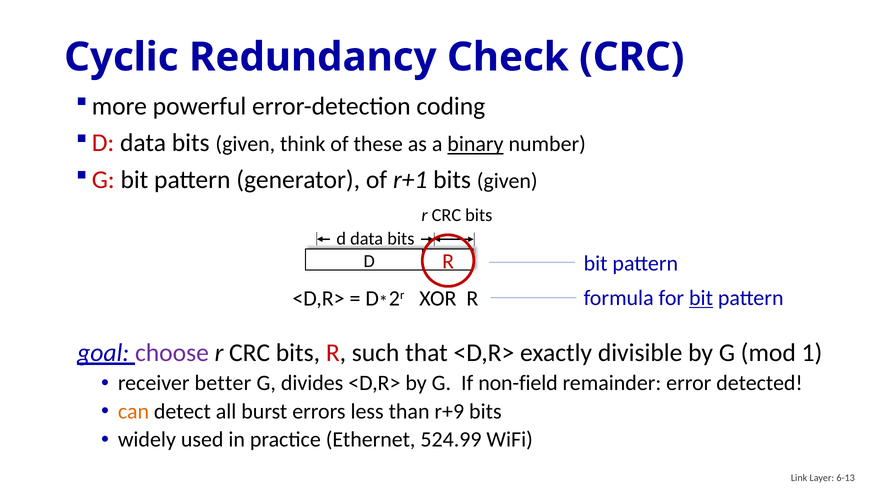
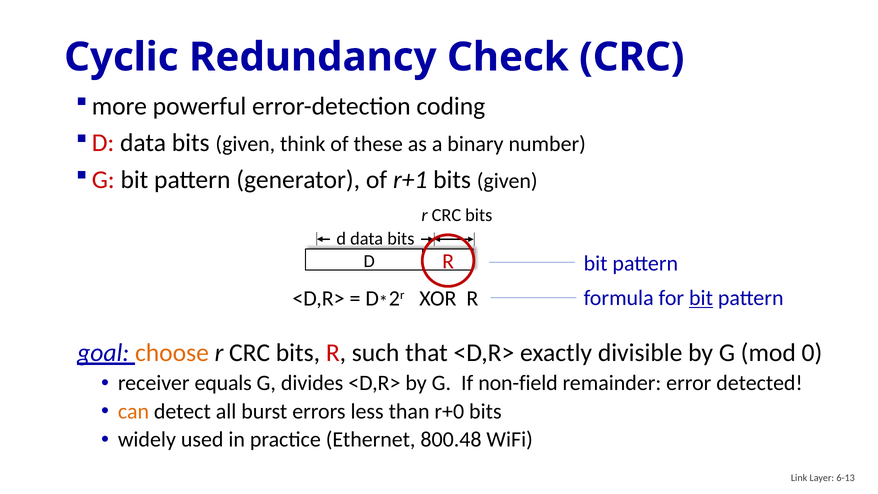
binary underline: present -> none
choose colour: purple -> orange
1: 1 -> 0
better: better -> equals
r+9: r+9 -> r+0
524.99: 524.99 -> 800.48
